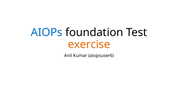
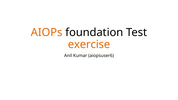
AIOPs colour: blue -> orange
